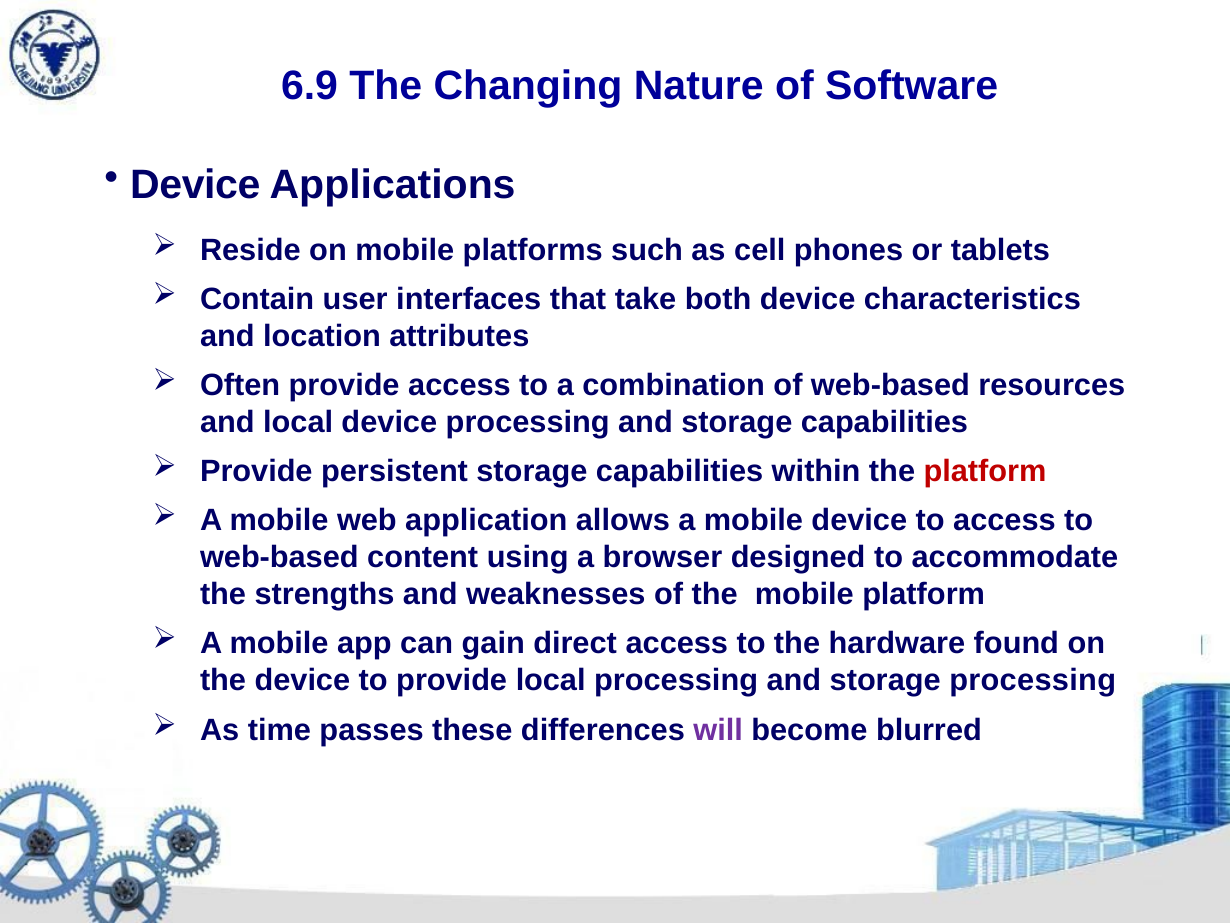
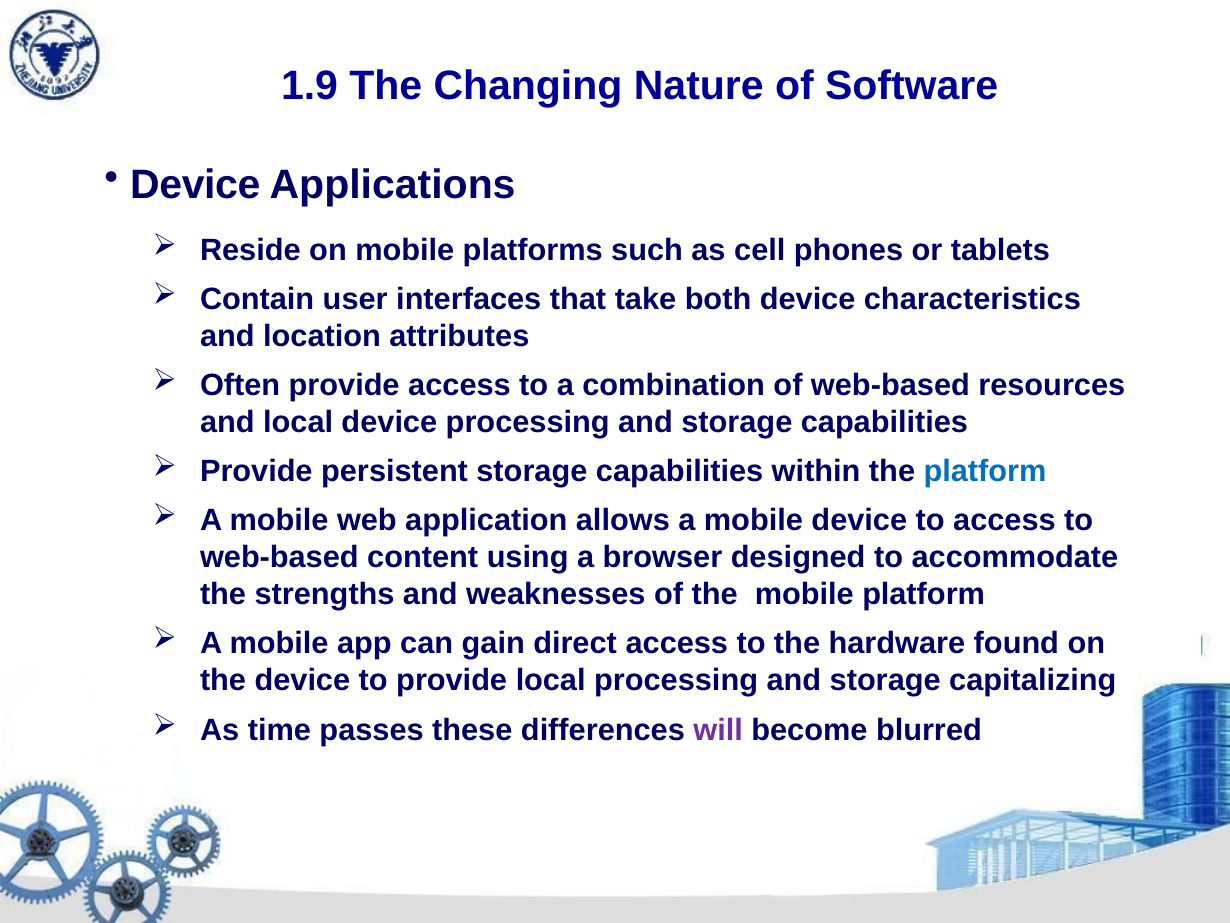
6.9: 6.9 -> 1.9
platform at (985, 471) colour: red -> blue
storage processing: processing -> capitalizing
